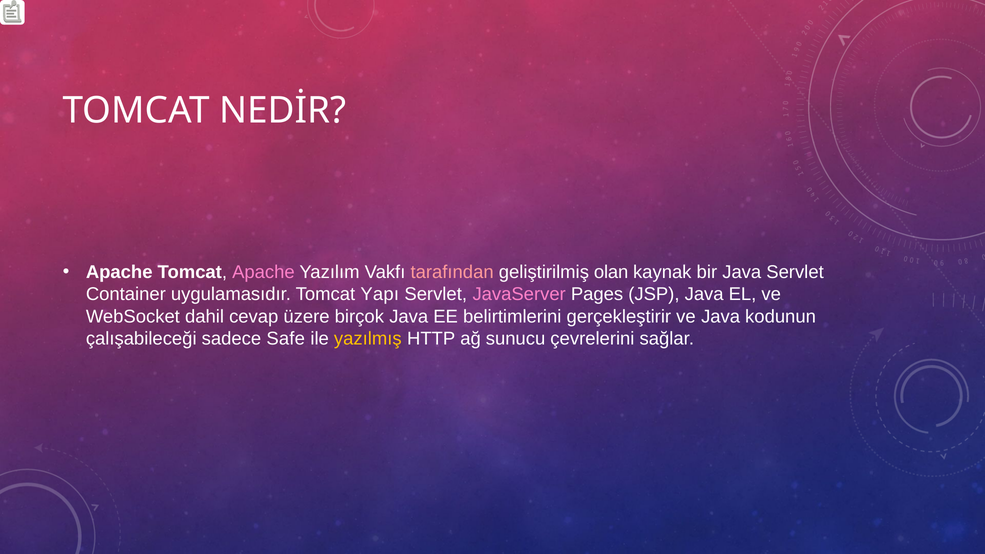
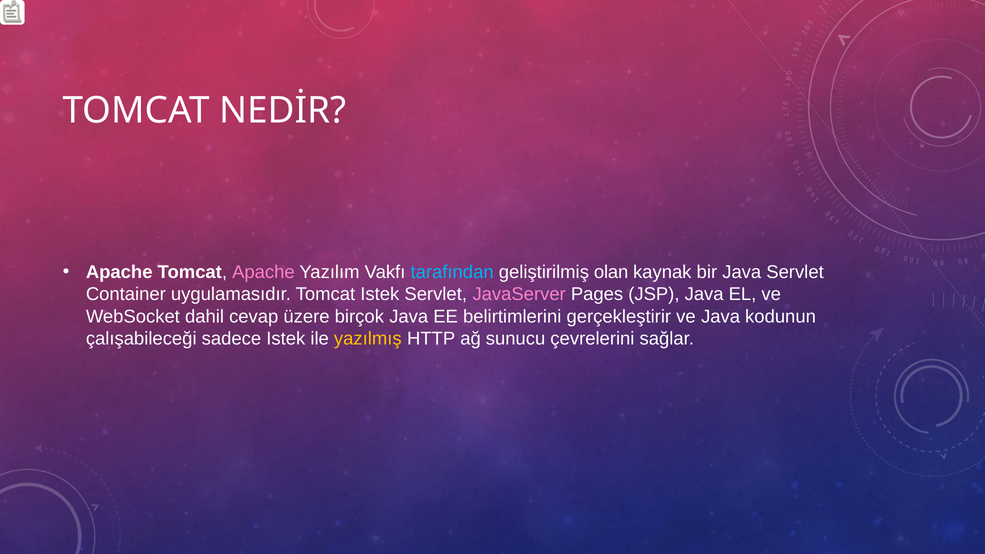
tarafından colour: pink -> light blue
Tomcat Yapı: Yapı -> Istek
sadece Safe: Safe -> Istek
